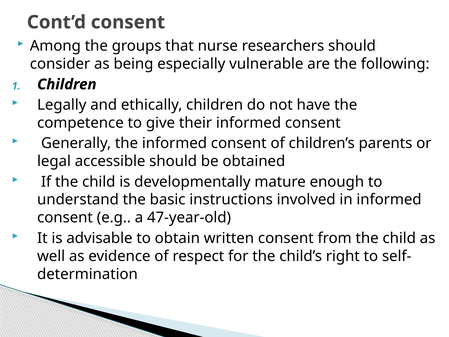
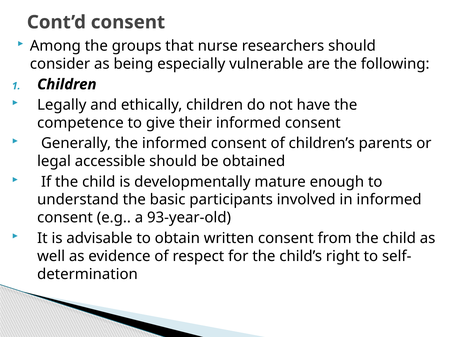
instructions: instructions -> participants
47-year-old: 47-year-old -> 93-year-old
